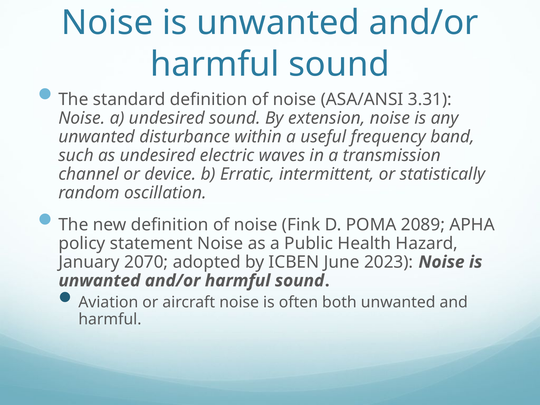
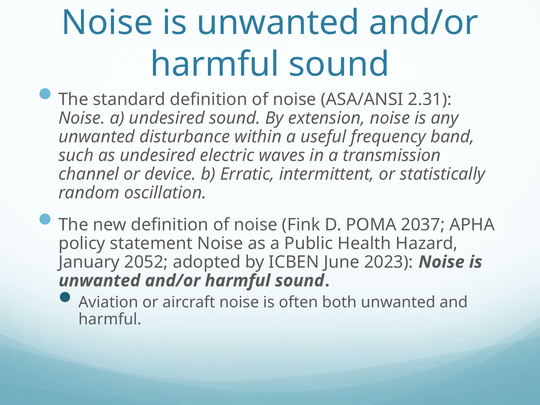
3.31: 3.31 -> 2.31
2089: 2089 -> 2037
2070: 2070 -> 2052
